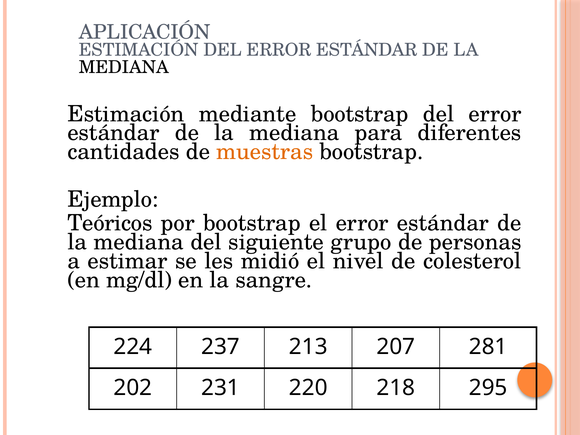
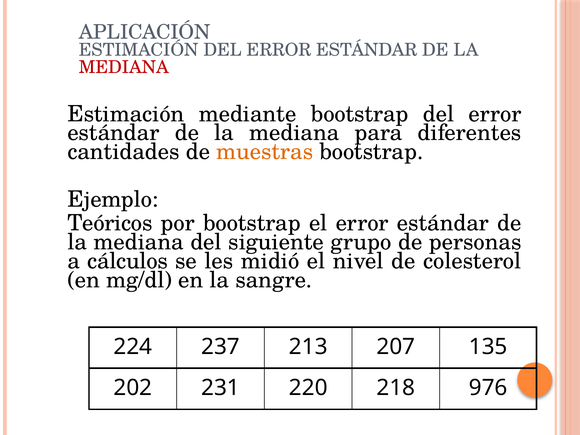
MEDIANA at (124, 67) colour: black -> red
estimar: estimar -> cálculos
281: 281 -> 135
295: 295 -> 976
